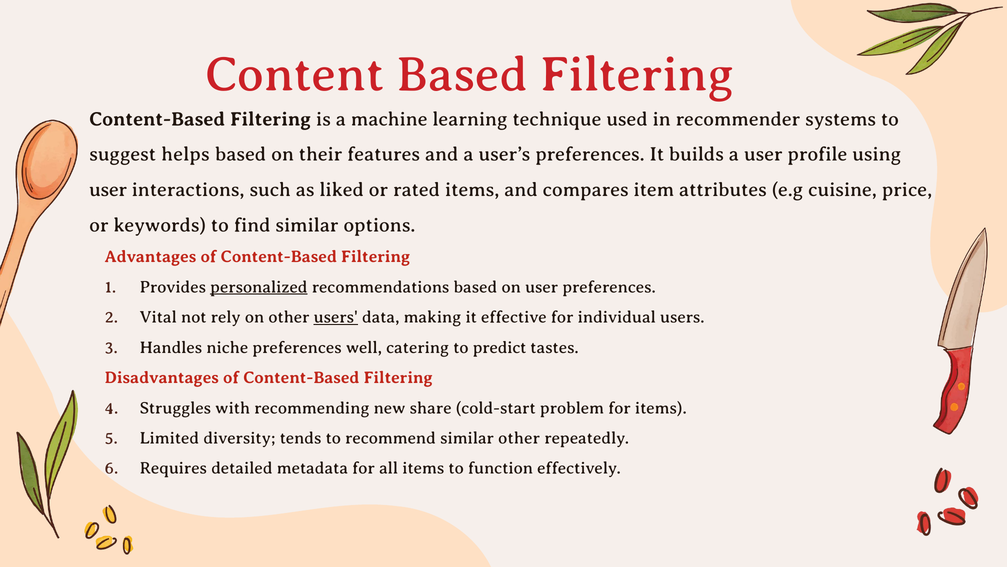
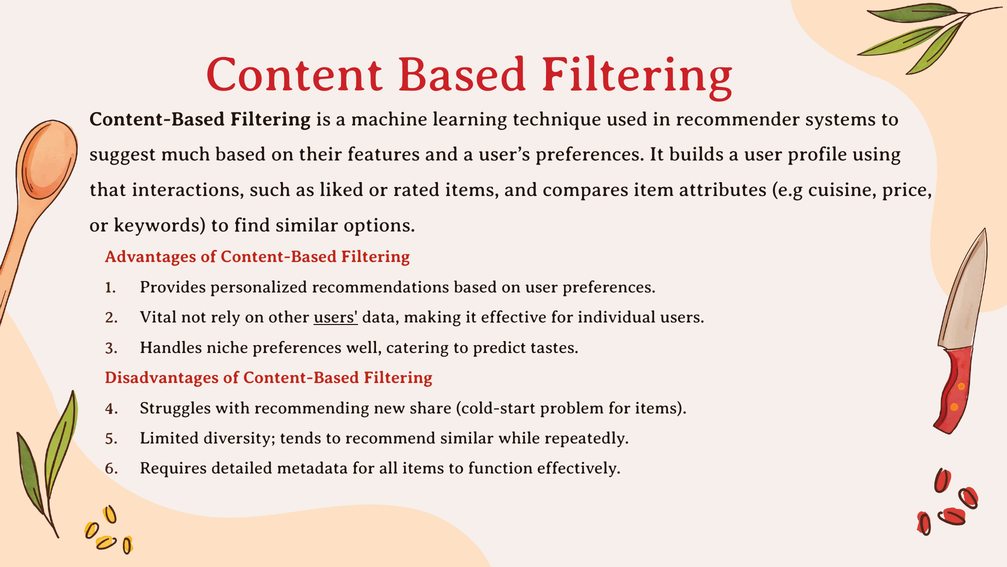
helps: helps -> much
user at (108, 190): user -> that
personalized underline: present -> none
similar other: other -> while
